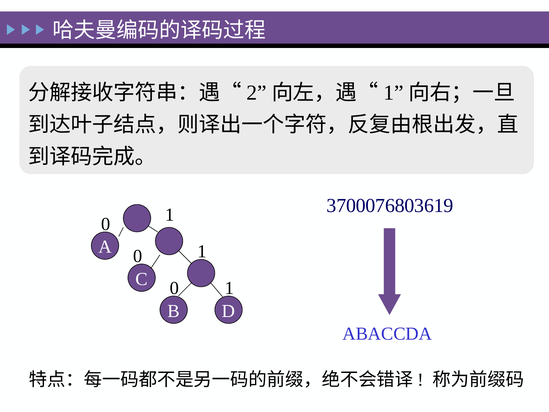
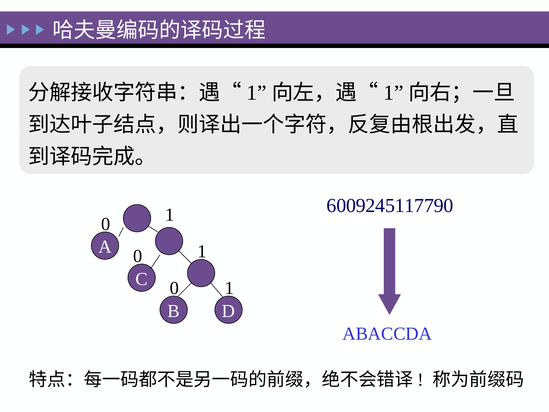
2 at (257, 93): 2 -> 1
3700076803619: 3700076803619 -> 6009245117790
